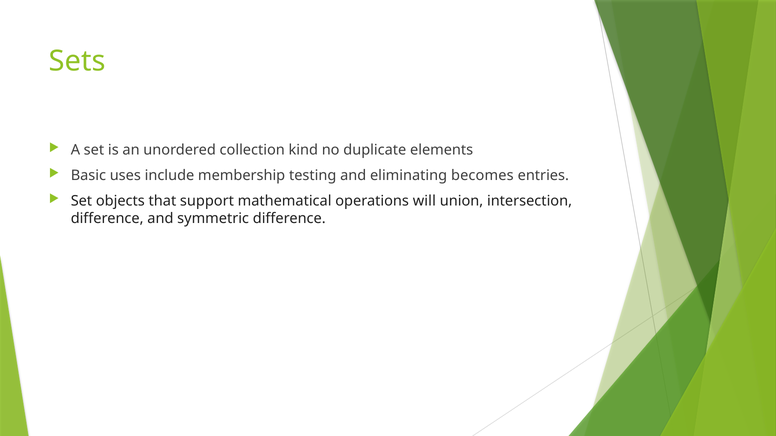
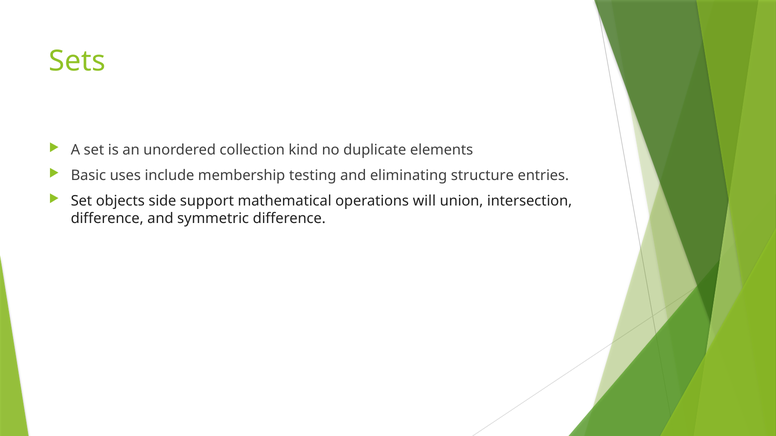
becomes: becomes -> structure
that: that -> side
